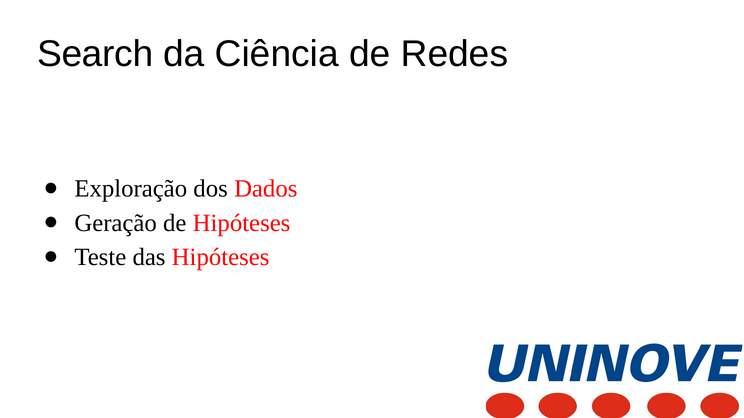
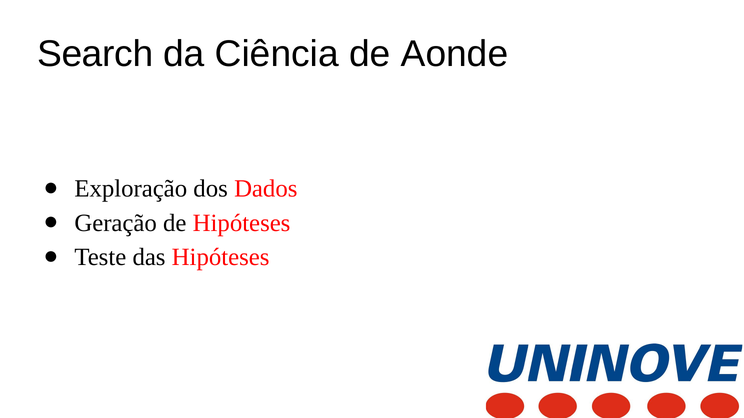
Redes: Redes -> Aonde
